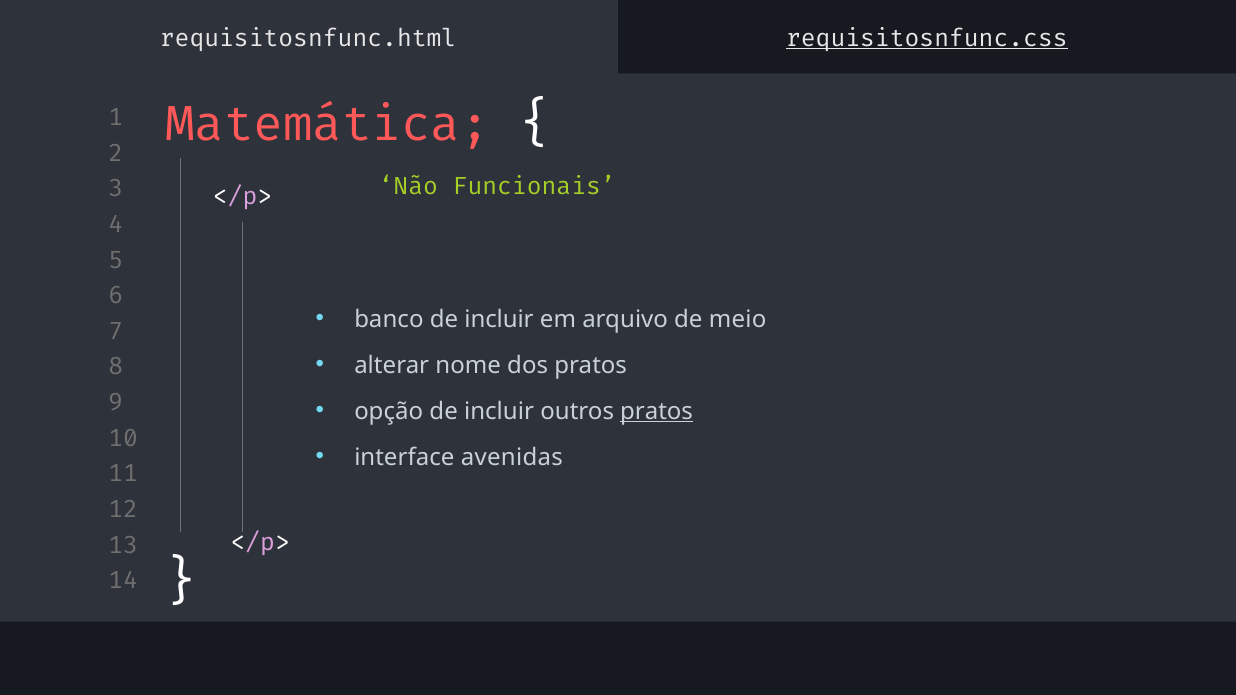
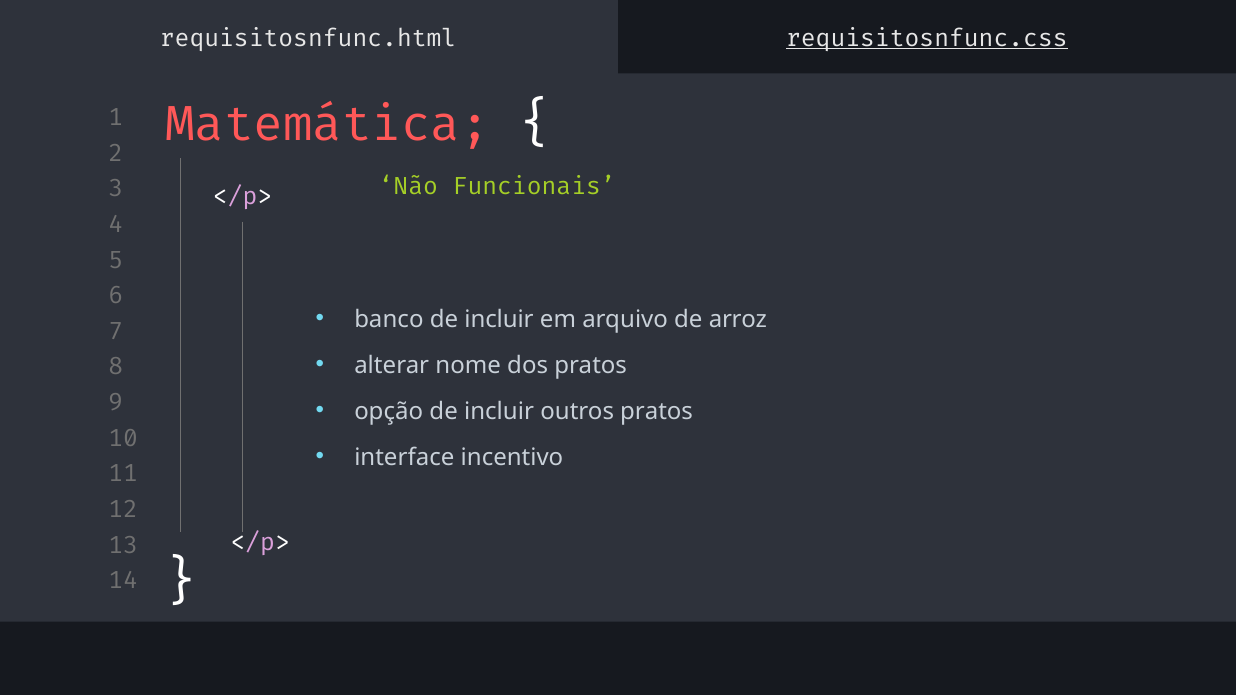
meio: meio -> arroz
pratos at (657, 411) underline: present -> none
avenidas: avenidas -> incentivo
